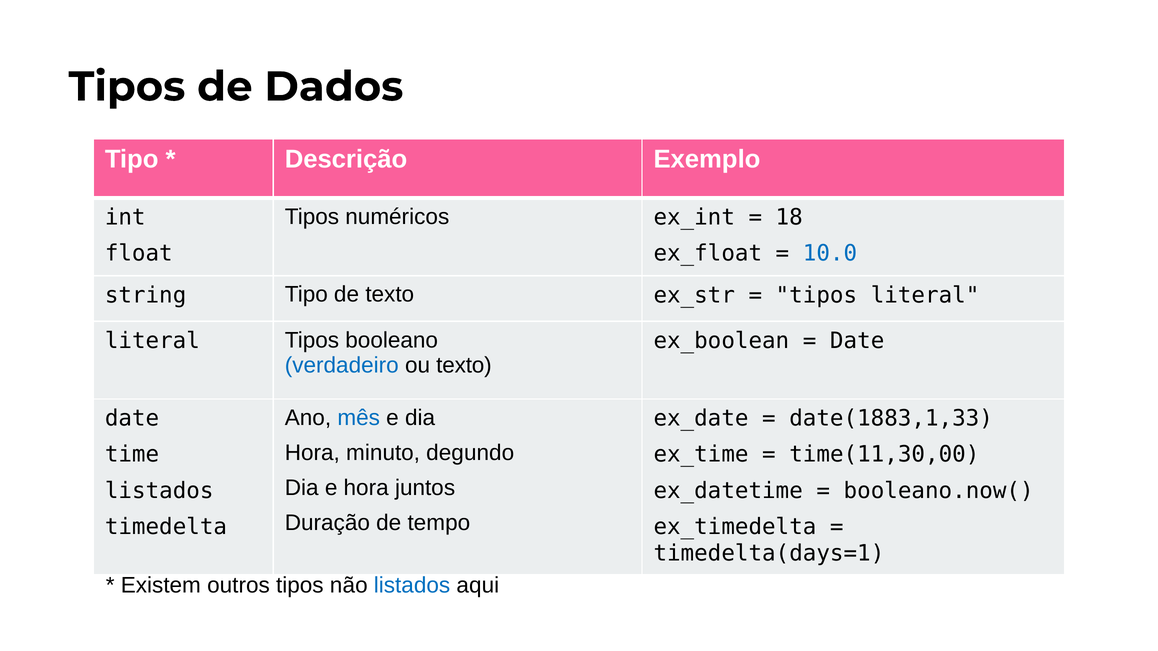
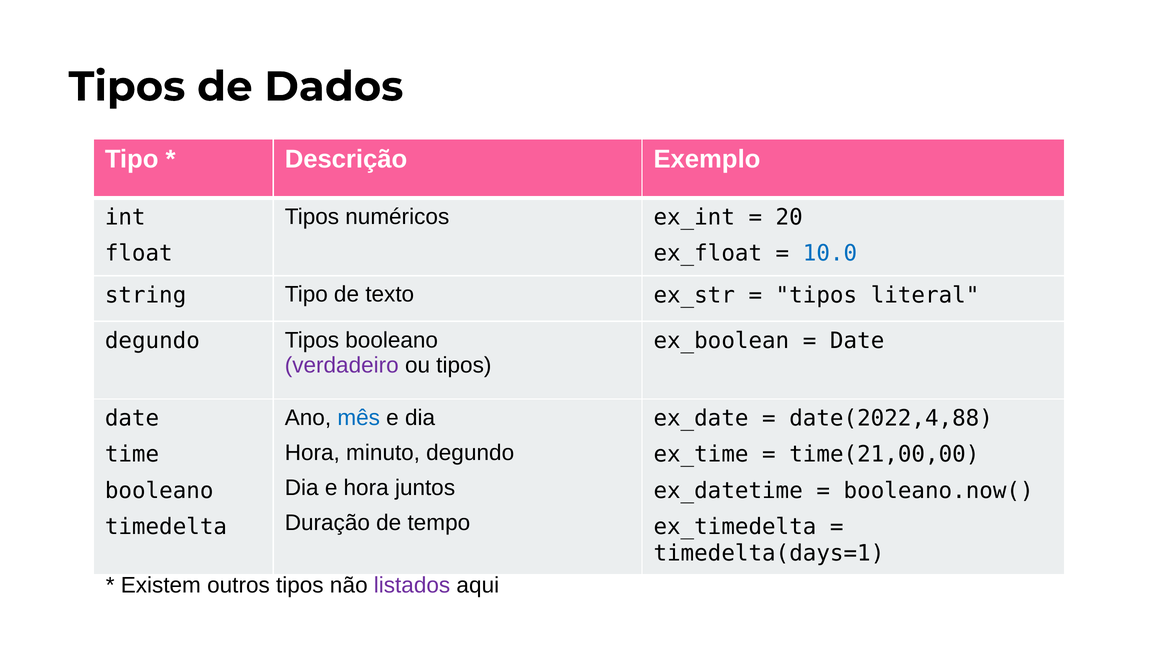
18: 18 -> 20
literal at (152, 341): literal -> degundo
verdadeiro colour: blue -> purple
ou texto: texto -> tipos
date(1883,1,33: date(1883,1,33 -> date(2022,4,88
time(11,30,00: time(11,30,00 -> time(21,00,00
listados at (159, 491): listados -> booleano
listados at (412, 586) colour: blue -> purple
